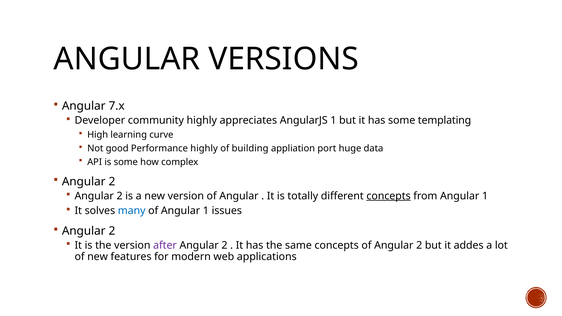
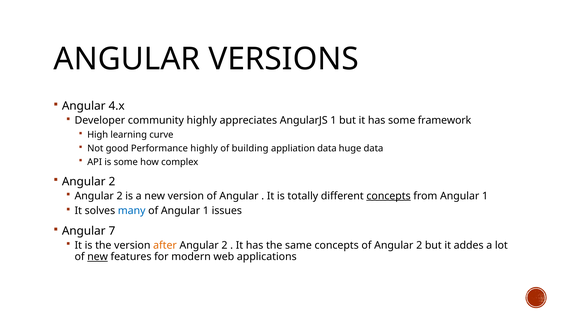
7.x: 7.x -> 4.x
templating: templating -> framework
appliation port: port -> data
2 at (112, 231): 2 -> 7
after colour: purple -> orange
new at (98, 257) underline: none -> present
